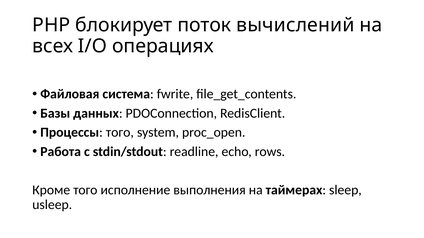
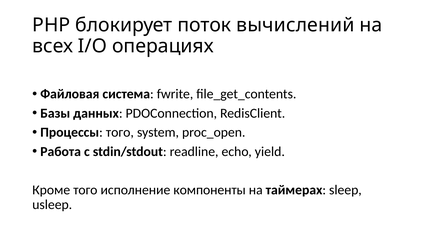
rows: rows -> yield
выполнения: выполнения -> компоненты
